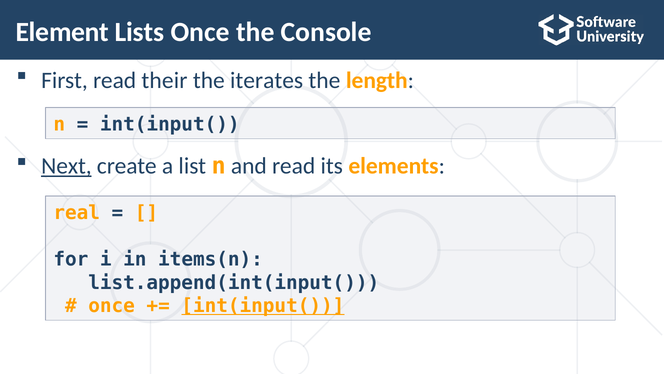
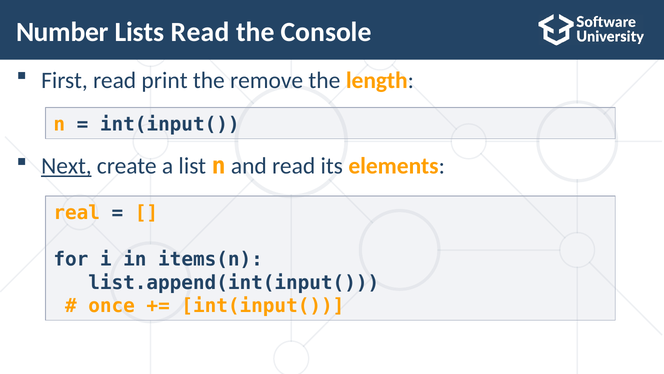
Element: Element -> Number
Lists Once: Once -> Read
their: their -> print
iterates: iterates -> remove
int(input( at (263, 306) underline: present -> none
